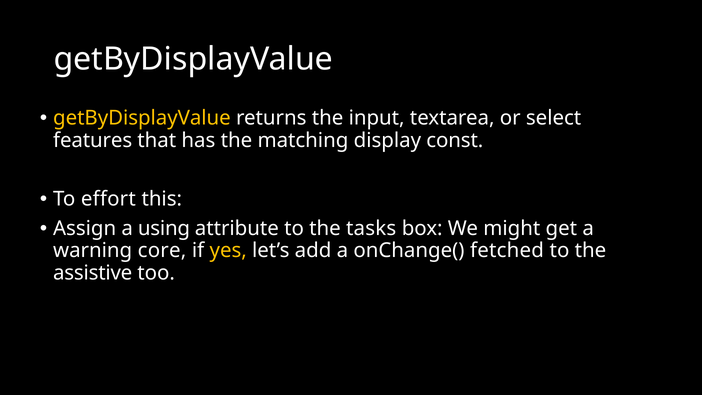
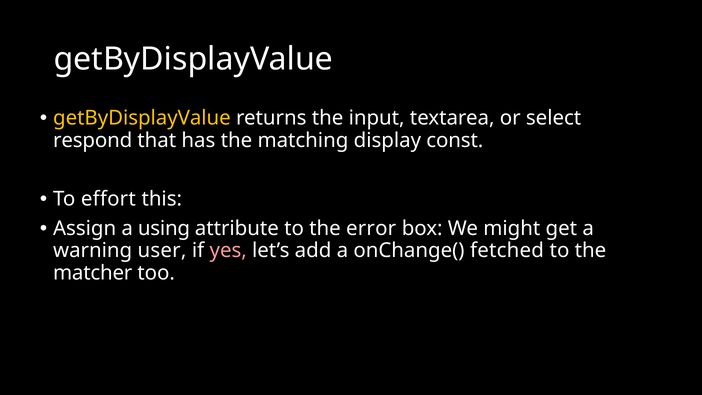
features: features -> respond
tasks: tasks -> error
core: core -> user
yes colour: yellow -> pink
assistive: assistive -> matcher
